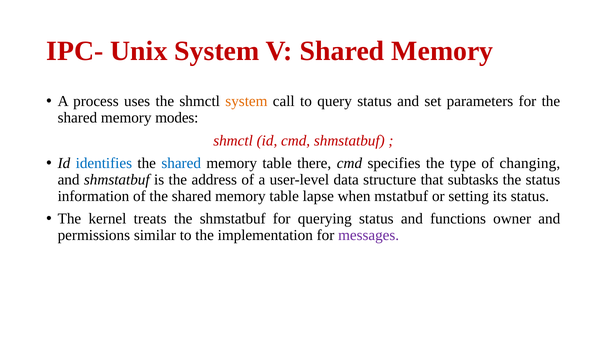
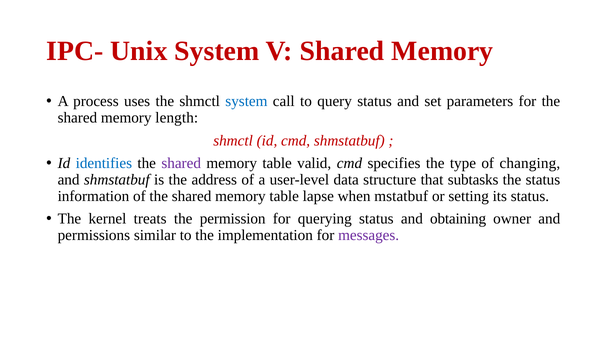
system at (246, 101) colour: orange -> blue
modes: modes -> length
shared at (181, 163) colour: blue -> purple
there: there -> valid
the shmstatbuf: shmstatbuf -> permission
functions: functions -> obtaining
